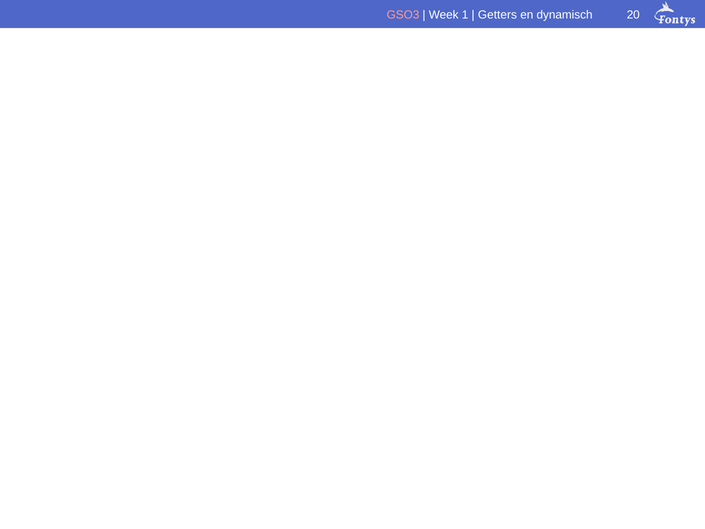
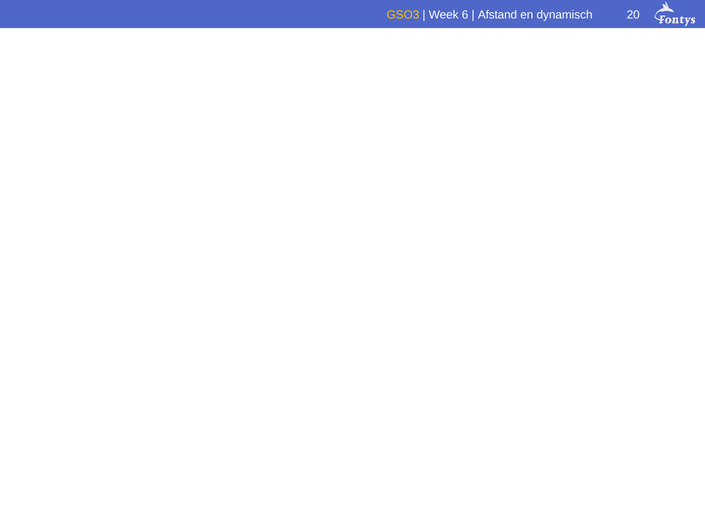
GSO3 colour: pink -> yellow
1: 1 -> 6
Getters: Getters -> Afstand
